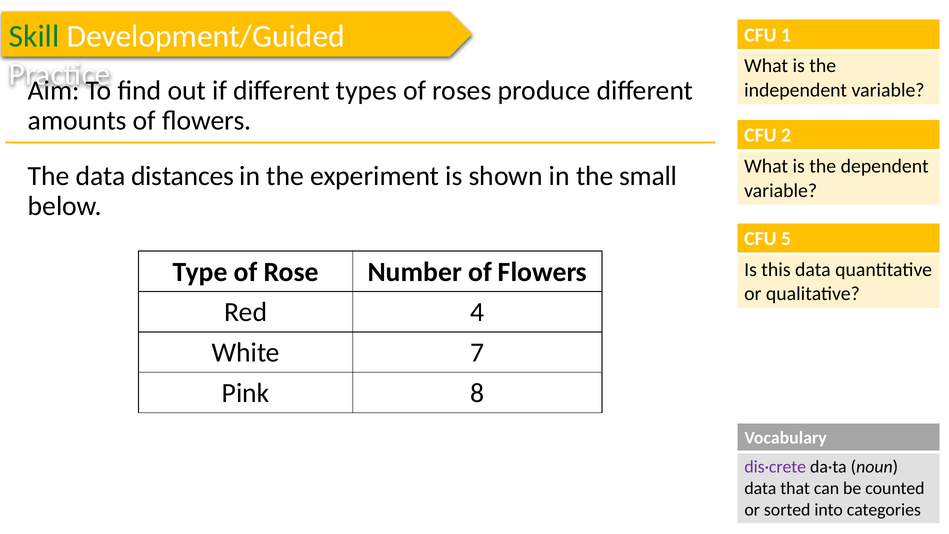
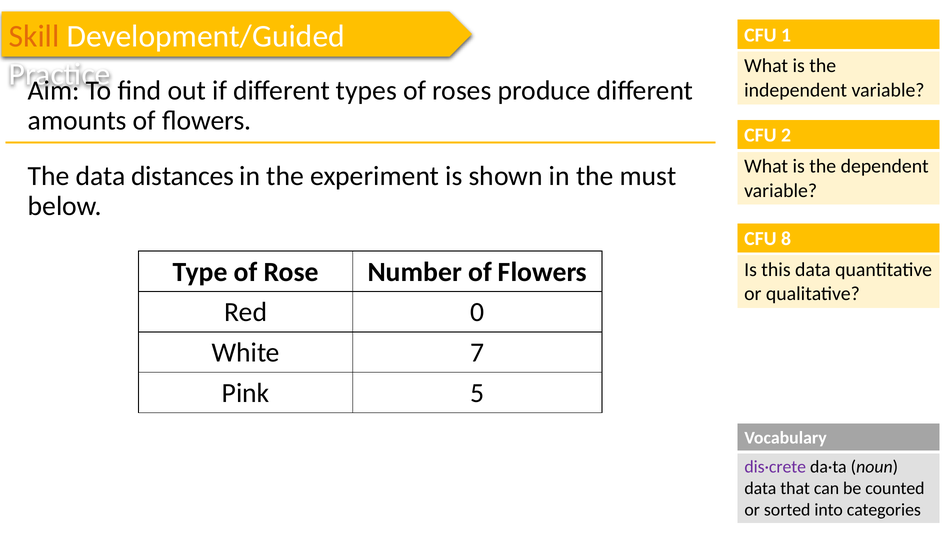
Skill colour: green -> orange
small: small -> must
5: 5 -> 8
4: 4 -> 0
8: 8 -> 5
